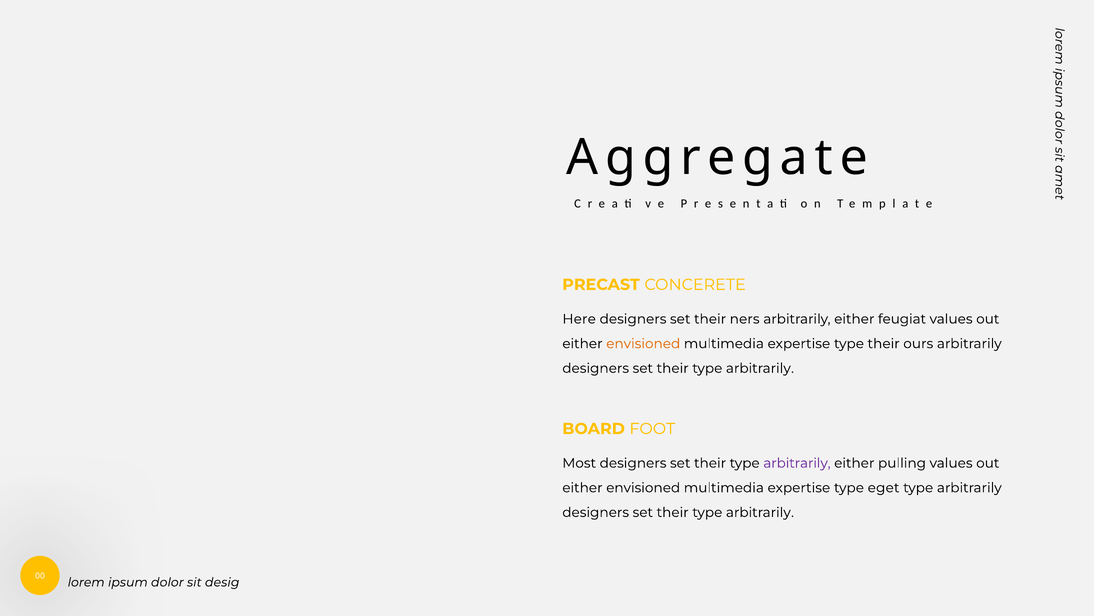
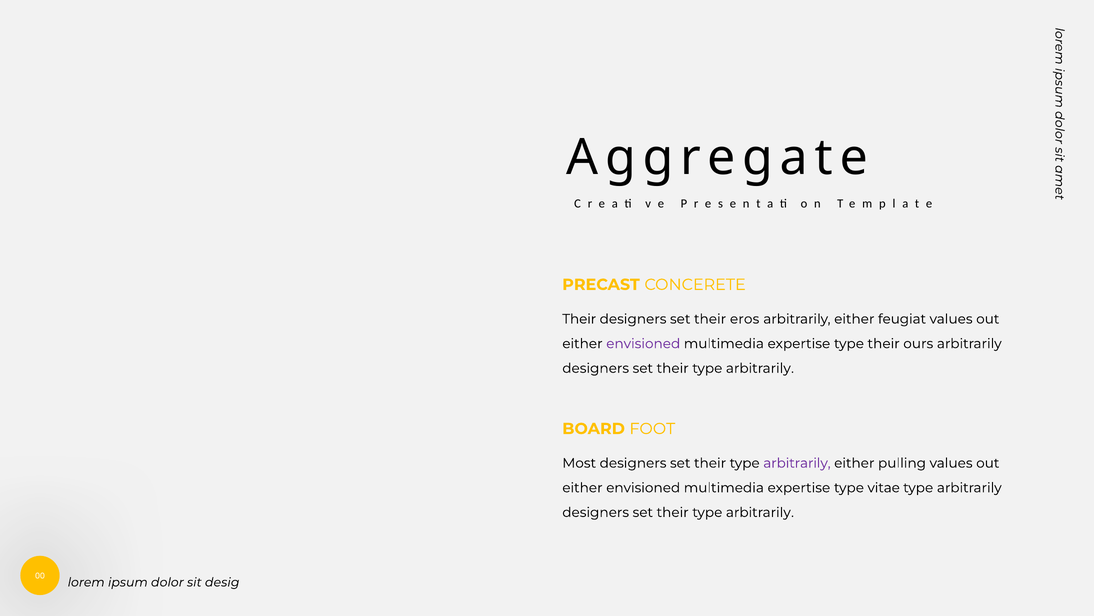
Here at (579, 319): Here -> Their
ners: ners -> eros
envisioned at (643, 343) colour: orange -> purple
eget: eget -> vitae
